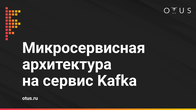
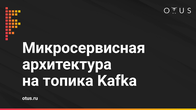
сервис: сервис -> топика
